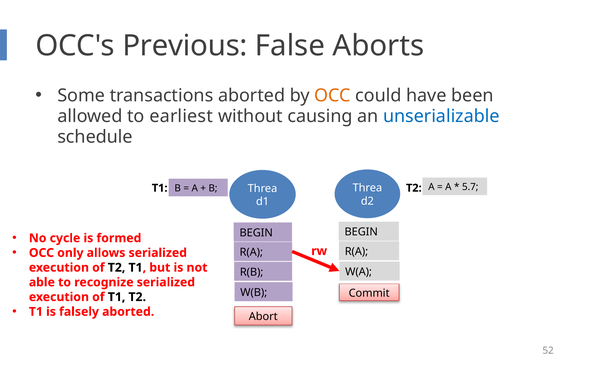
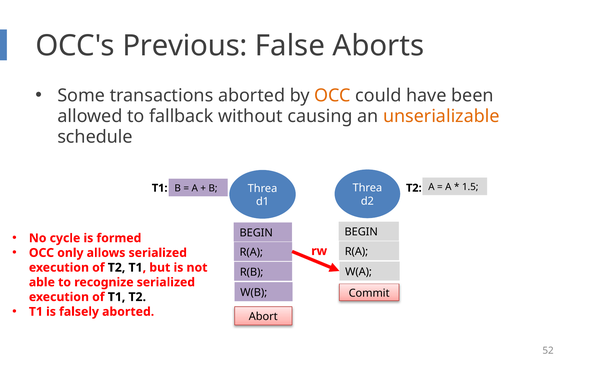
earliest: earliest -> fallback
unserializable colour: blue -> orange
5.7: 5.7 -> 1.5
